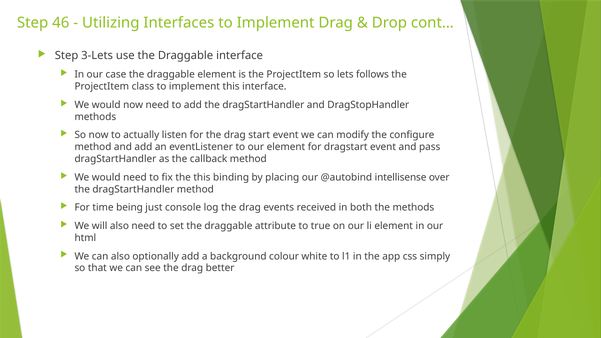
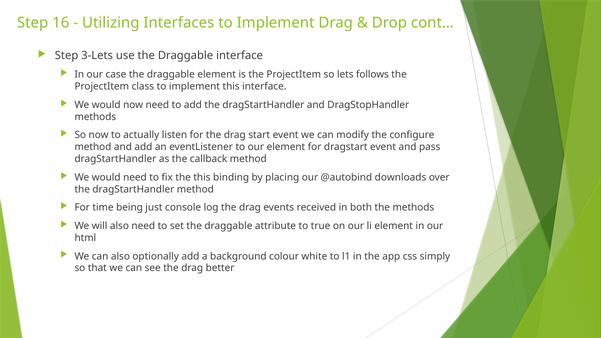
46: 46 -> 16
intellisense: intellisense -> downloads
